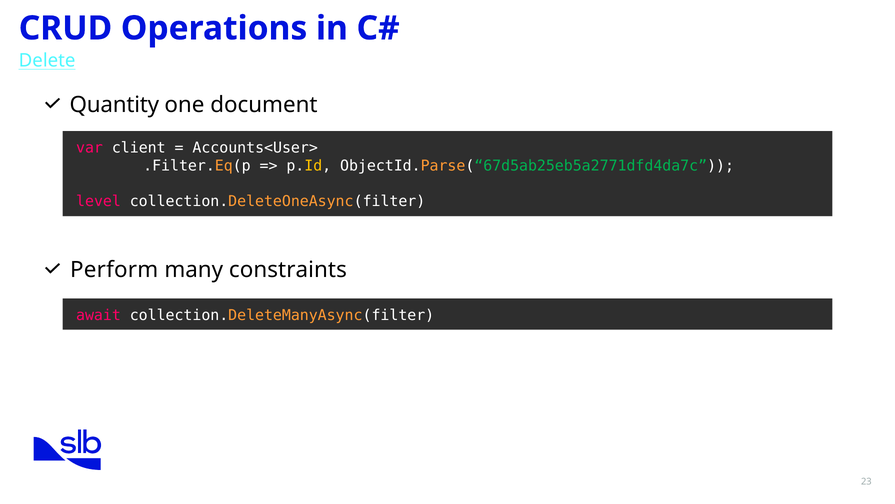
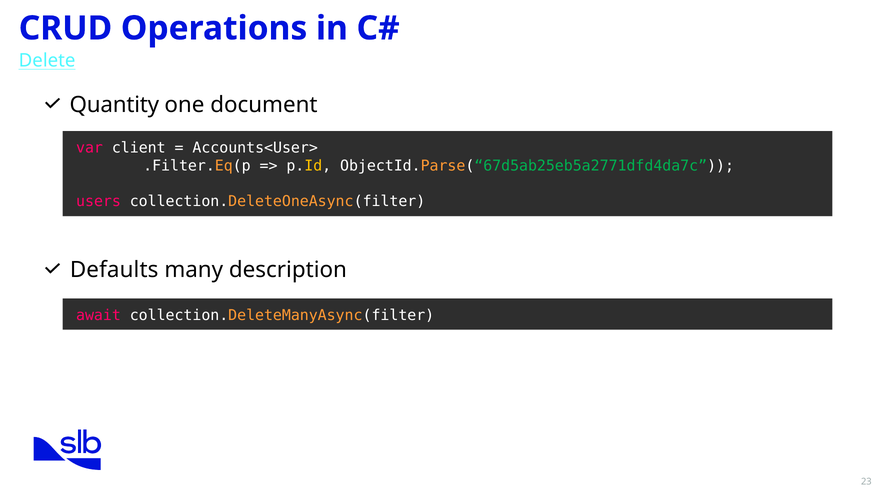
level: level -> users
Perform: Perform -> Defaults
constraints: constraints -> description
